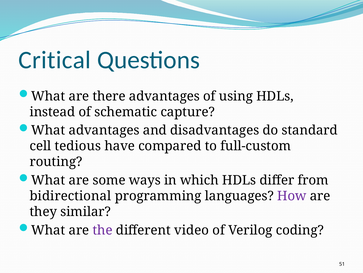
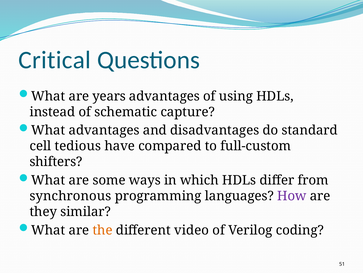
there: there -> years
routing: routing -> shifters
bidirectional: bidirectional -> synchronous
the colour: purple -> orange
